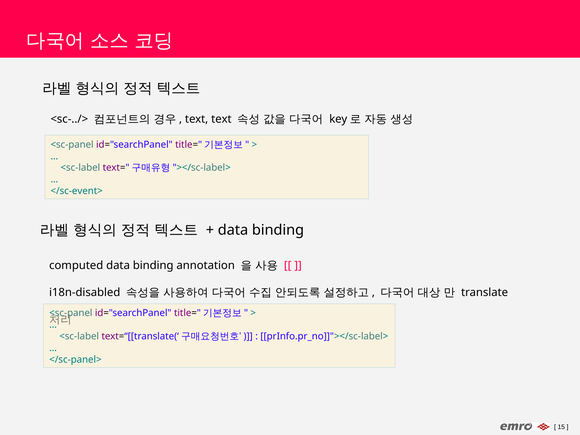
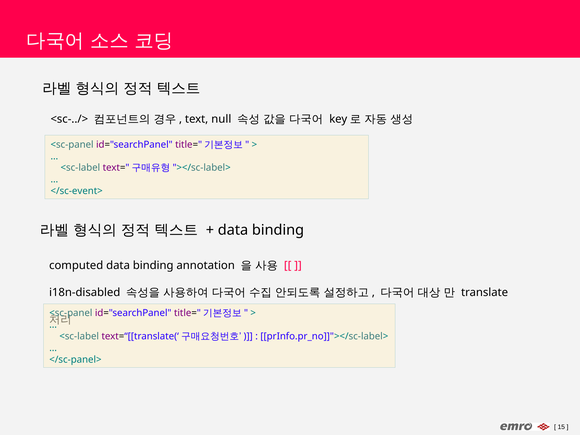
text text: text -> null
